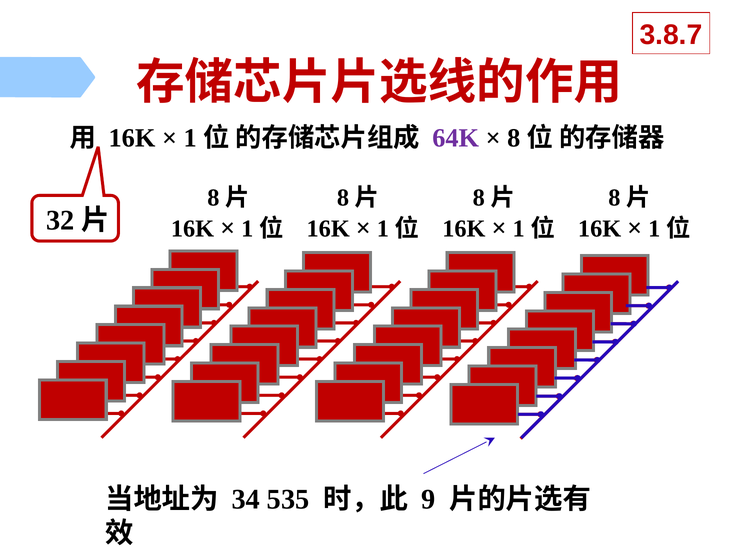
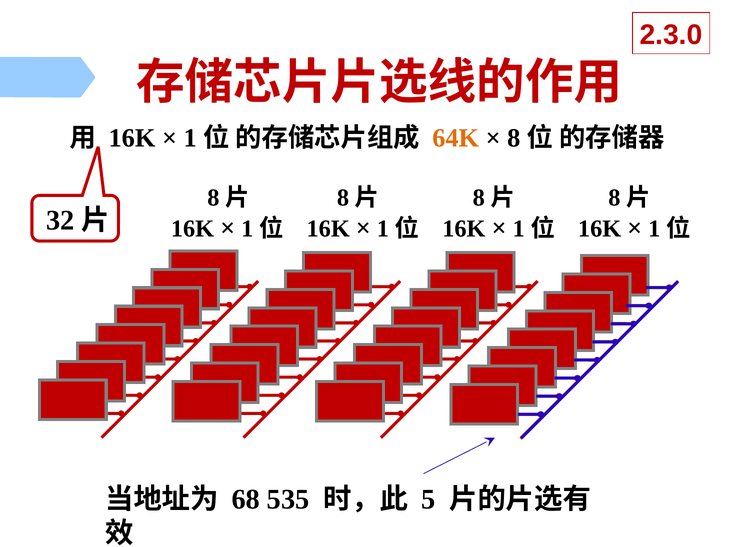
3.8.7: 3.8.7 -> 2.3.0
64K colour: purple -> orange
34: 34 -> 68
9: 9 -> 5
